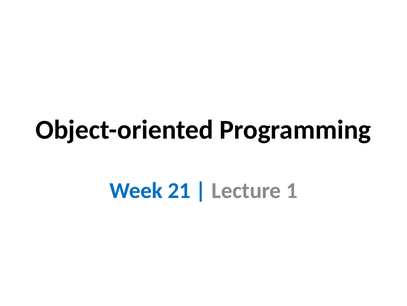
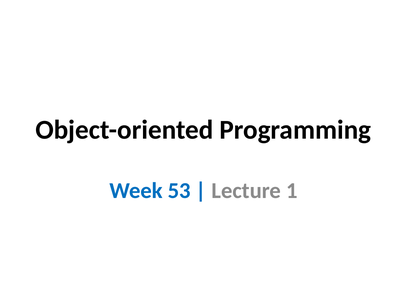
21: 21 -> 53
